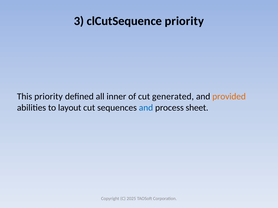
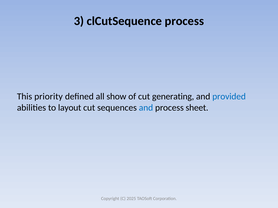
clCutSequence priority: priority -> process
inner: inner -> show
generated: generated -> generating
provided colour: orange -> blue
